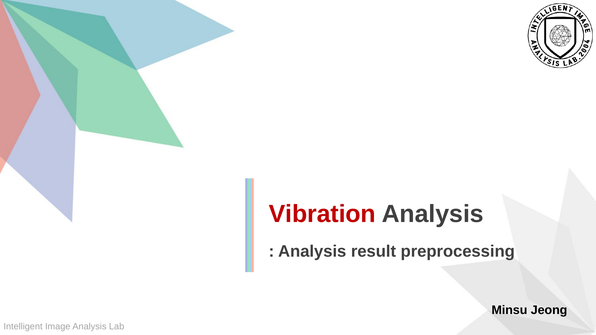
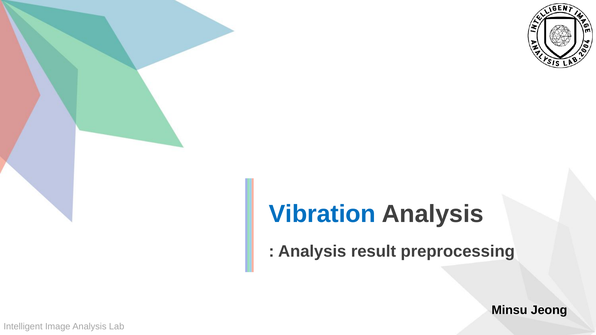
Vibration colour: red -> blue
